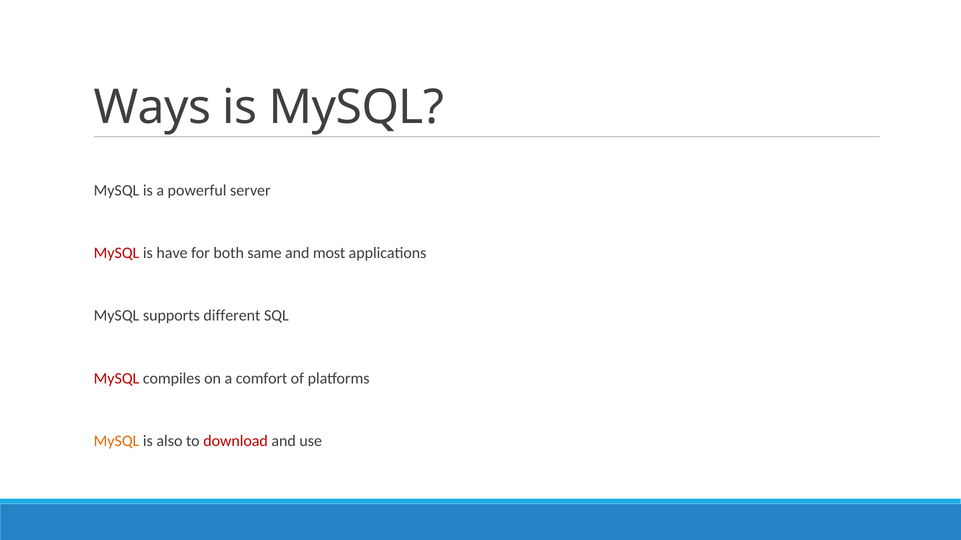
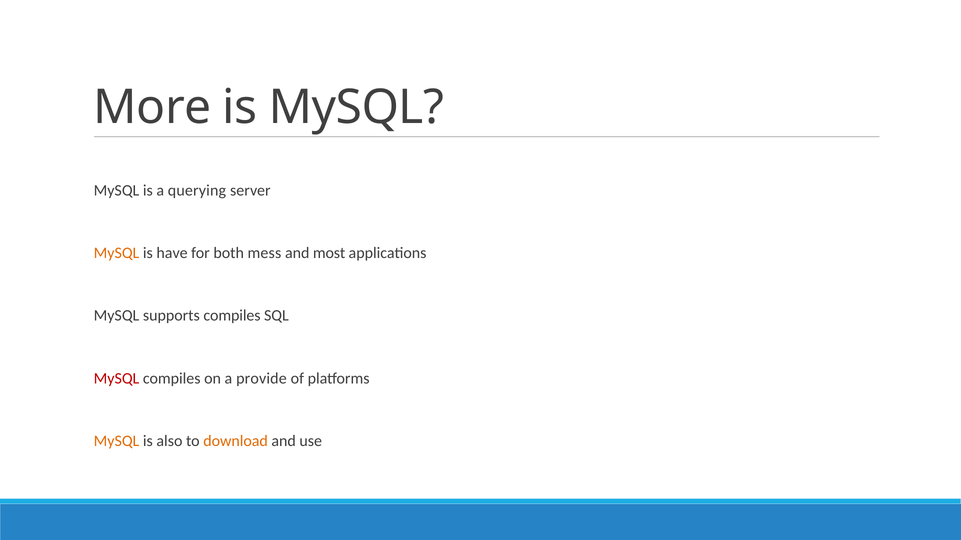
Ways: Ways -> More
powerful: powerful -> querying
MySQL at (117, 253) colour: red -> orange
same: same -> mess
supports different: different -> compiles
comfort: comfort -> provide
download colour: red -> orange
